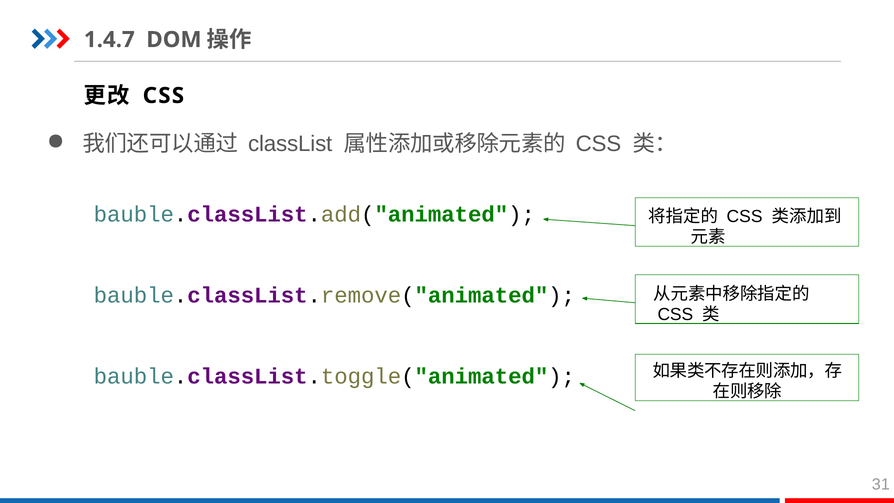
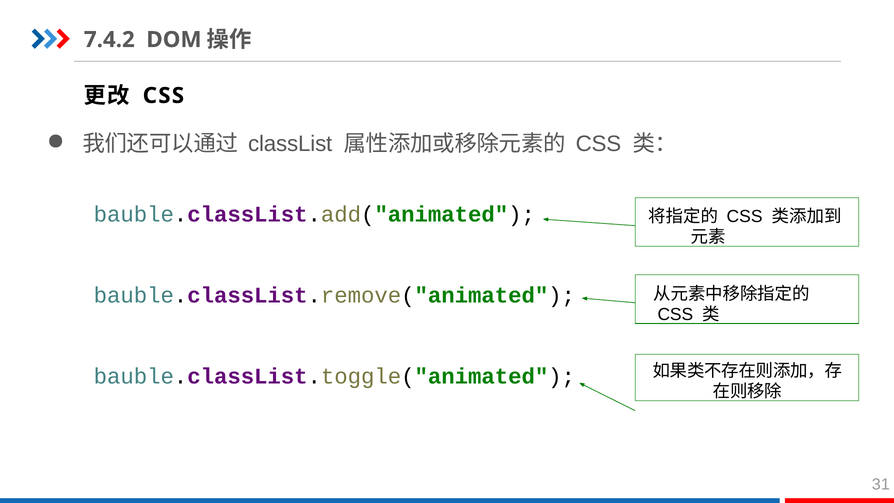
1.4.7: 1.4.7 -> 7.4.2
